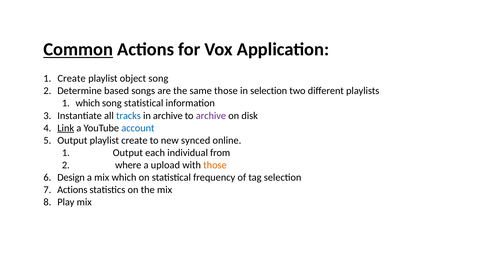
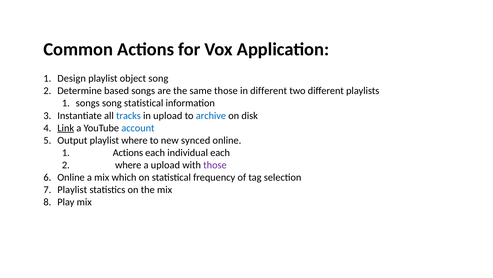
Common underline: present -> none
Create at (72, 78): Create -> Design
in selection: selection -> different
which at (88, 103): which -> songs
in archive: archive -> upload
archive at (211, 115) colour: purple -> blue
playlist create: create -> where
Output at (128, 152): Output -> Actions
individual from: from -> each
those at (215, 165) colour: orange -> purple
Design at (71, 177): Design -> Online
Actions at (72, 189): Actions -> Playlist
